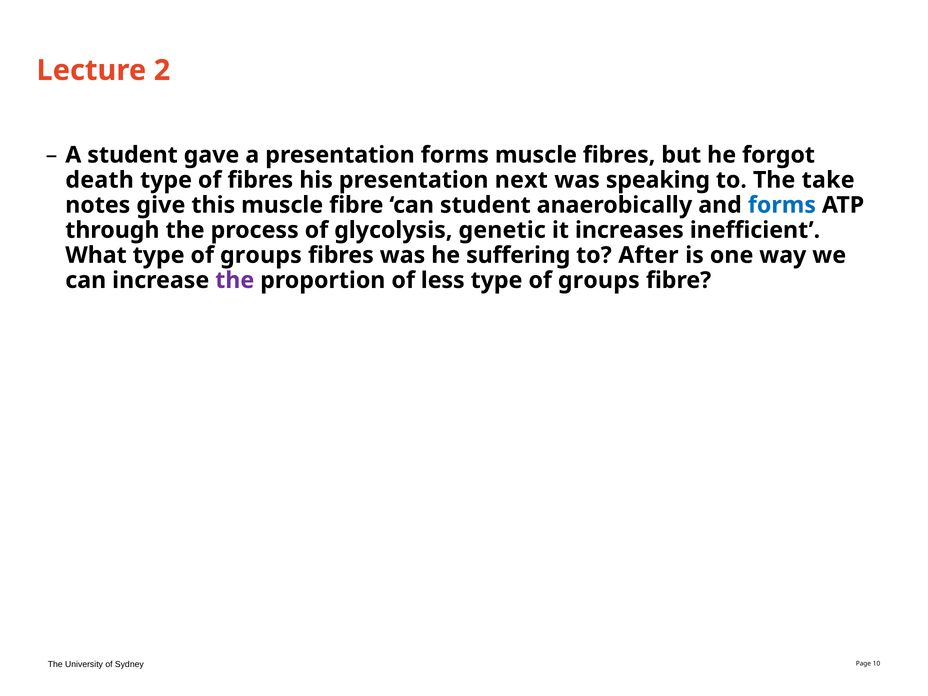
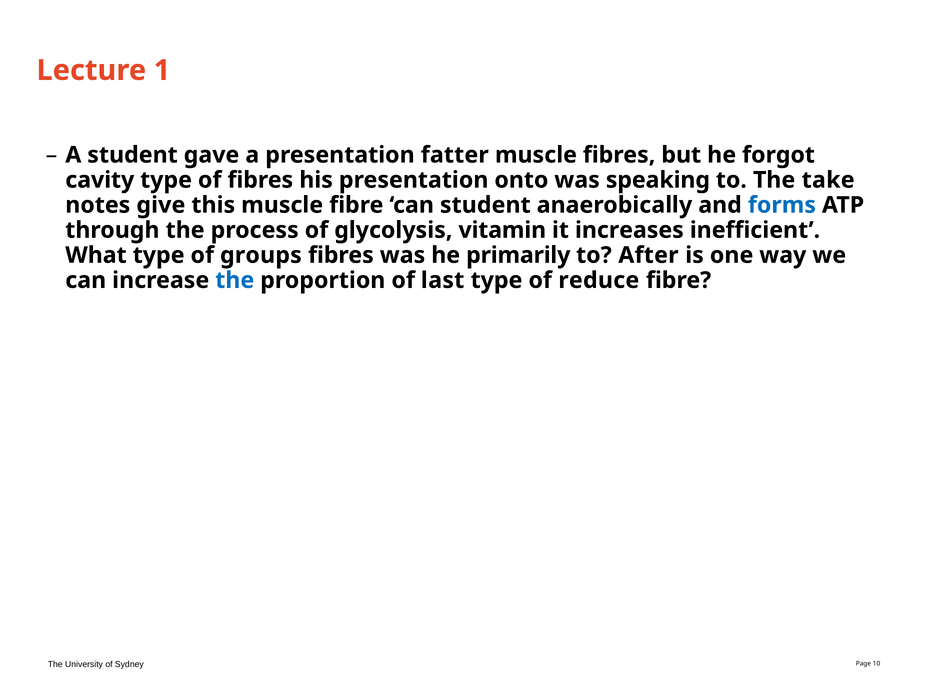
2: 2 -> 1
presentation forms: forms -> fatter
death: death -> cavity
next: next -> onto
genetic: genetic -> vitamin
suffering: suffering -> primarily
the at (235, 280) colour: purple -> blue
less: less -> last
groups at (599, 280): groups -> reduce
